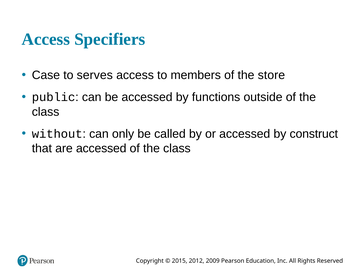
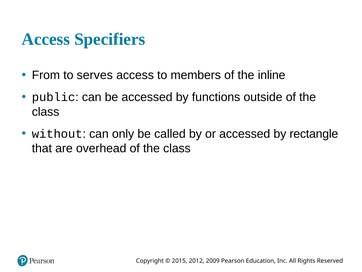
Case: Case -> From
store: store -> inline
construct: construct -> rectangle
are accessed: accessed -> overhead
